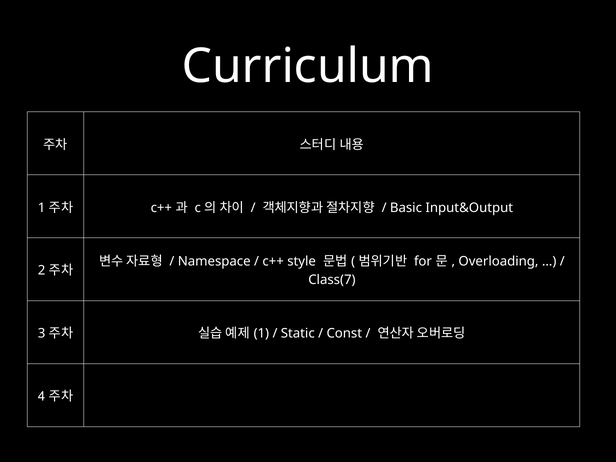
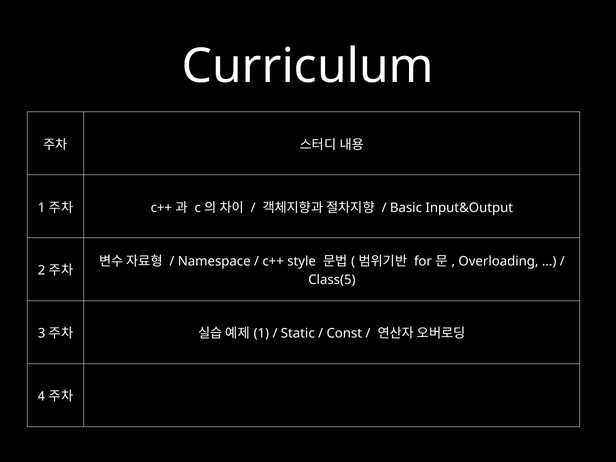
Class(7: Class(7 -> Class(5
